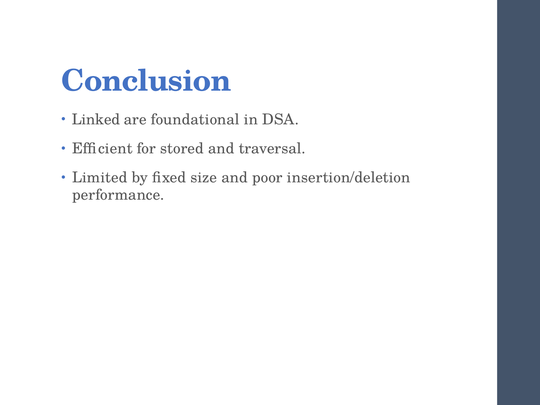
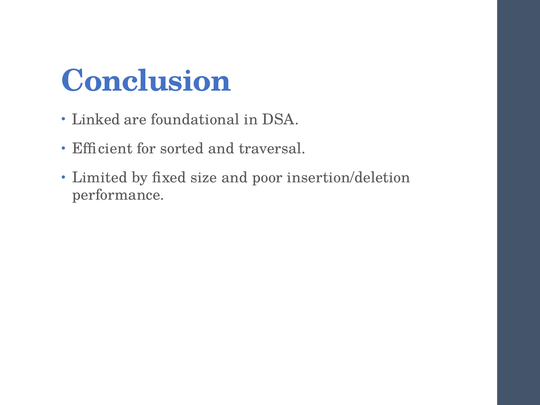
stored: stored -> sorted
